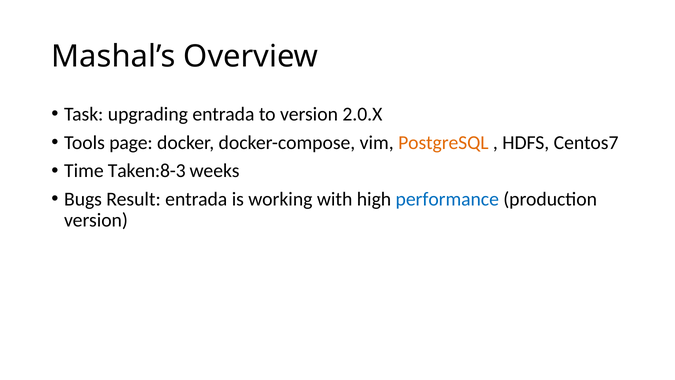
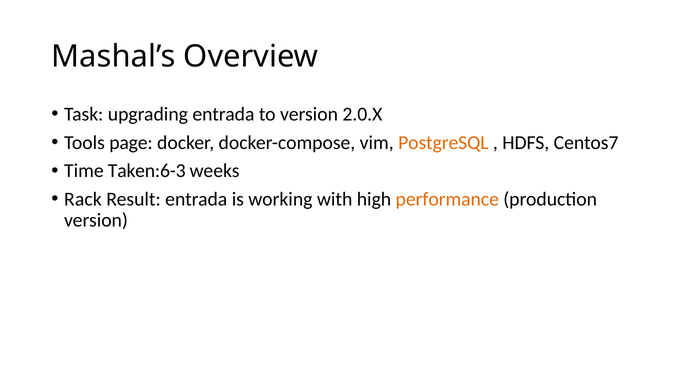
Taken:8-3: Taken:8-3 -> Taken:6-3
Bugs: Bugs -> Rack
performance colour: blue -> orange
